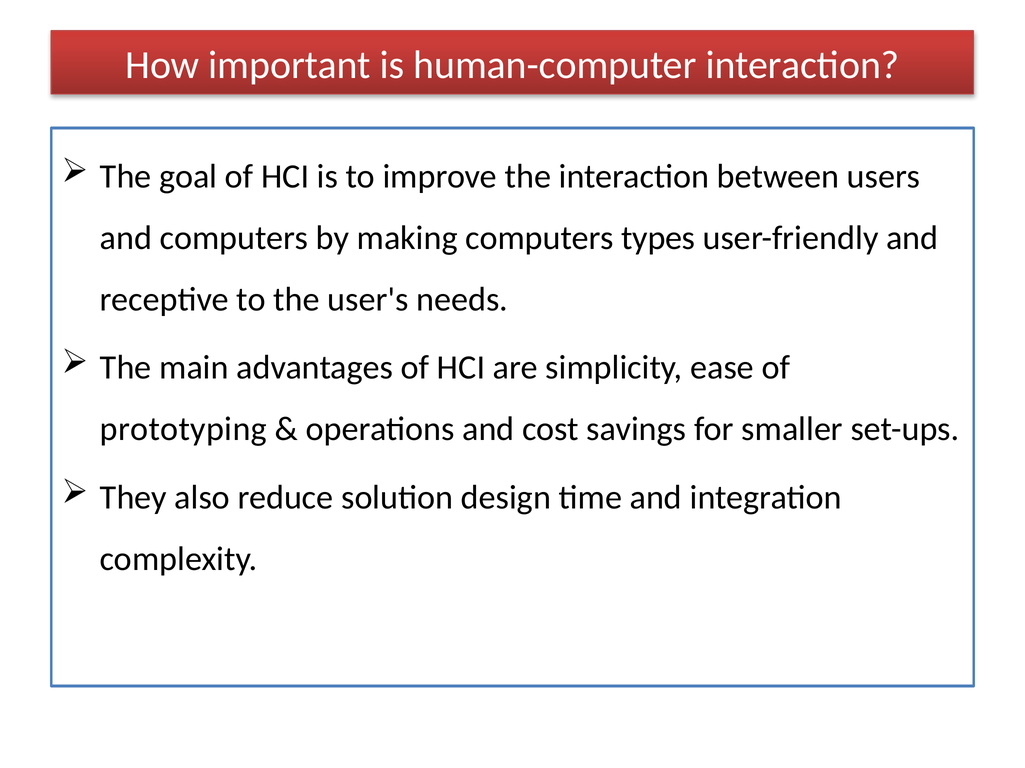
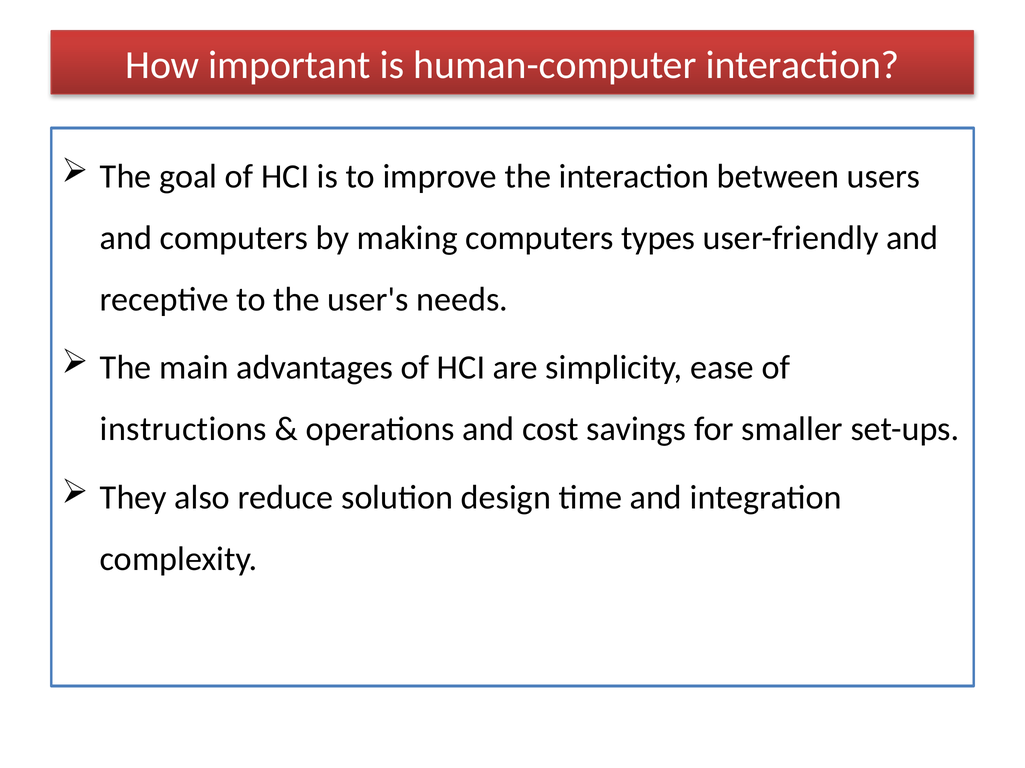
prototyping: prototyping -> instructions
